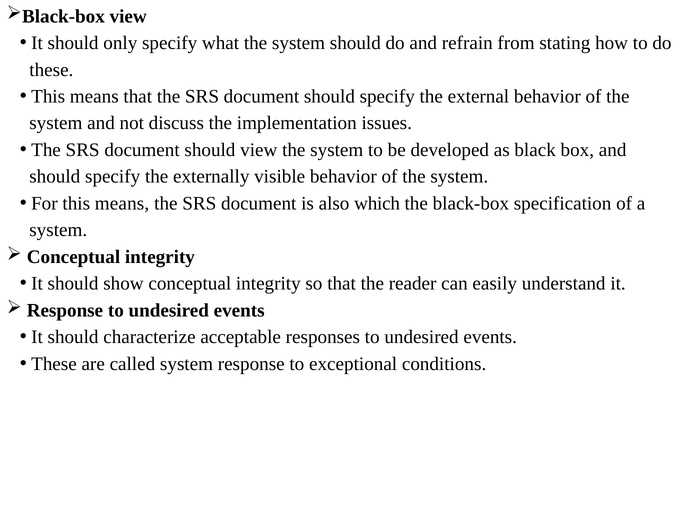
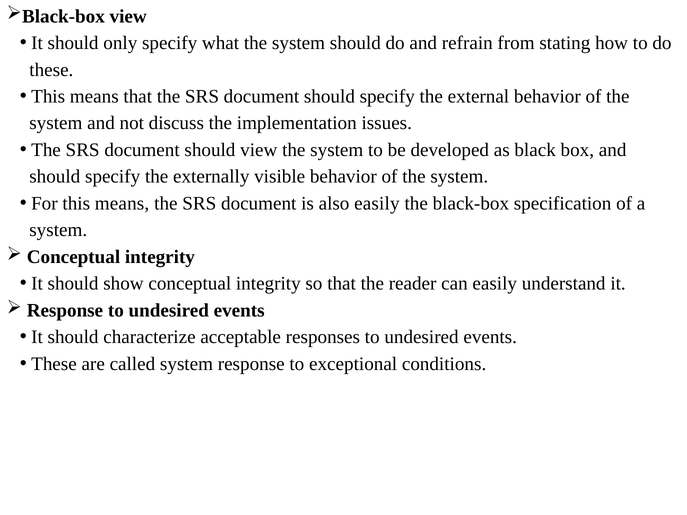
also which: which -> easily
